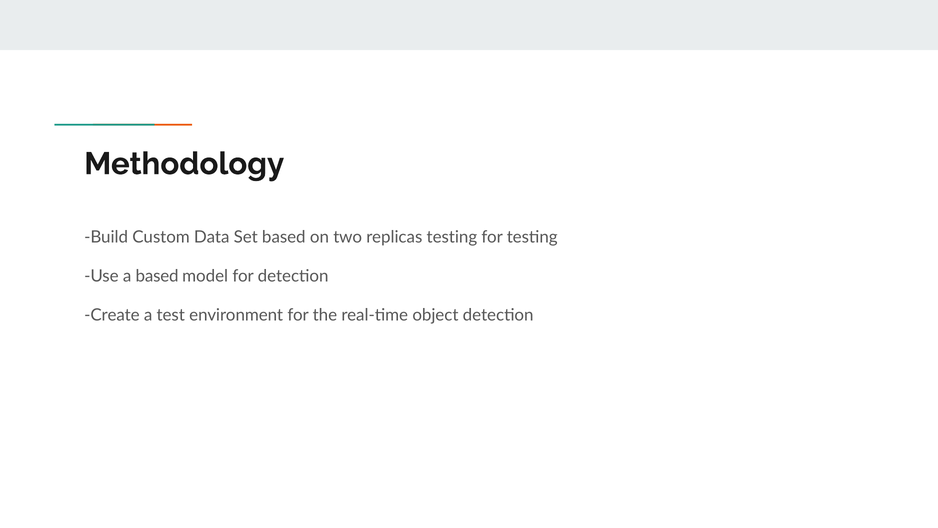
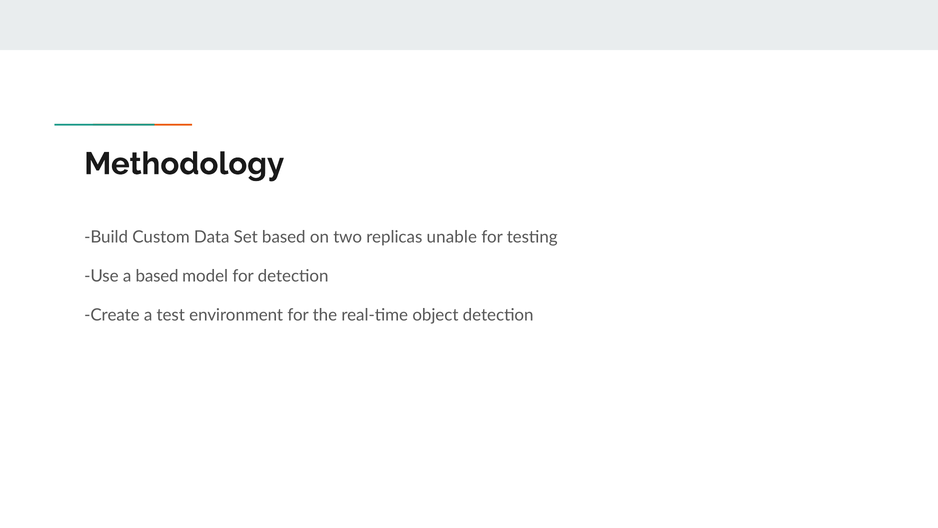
replicas testing: testing -> unable
